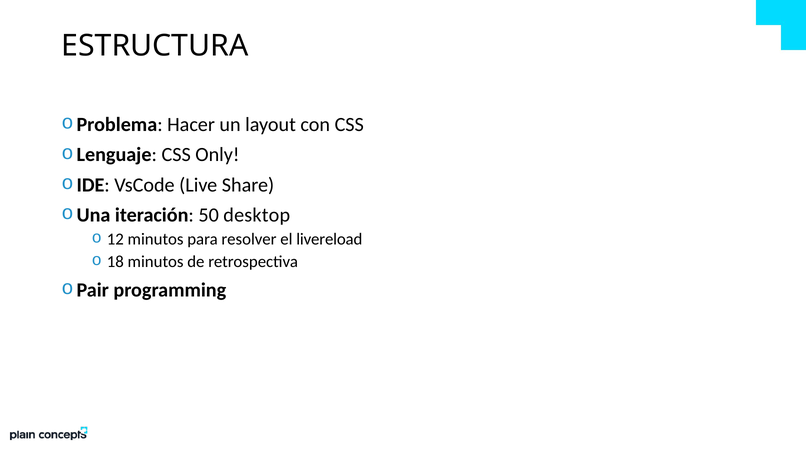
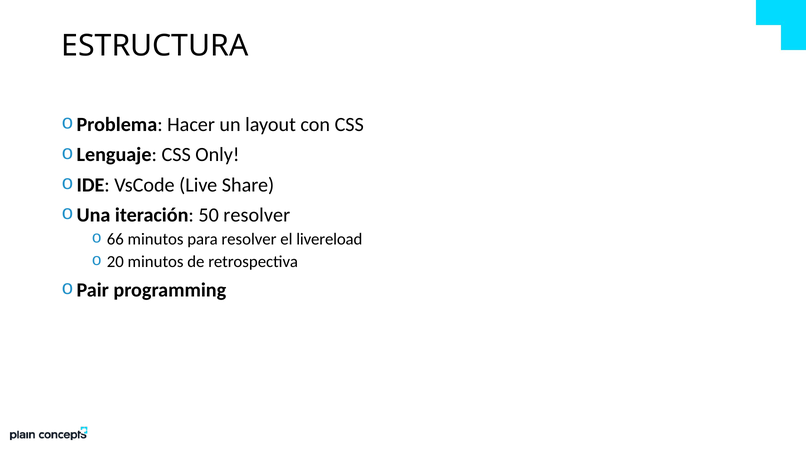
50 desktop: desktop -> resolver
12: 12 -> 66
18: 18 -> 20
